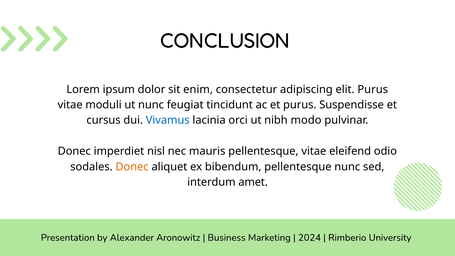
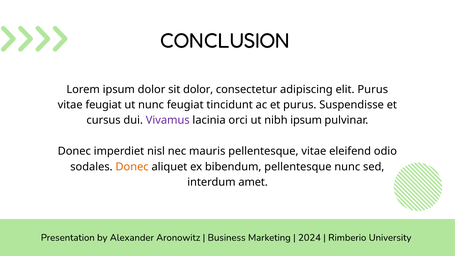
sit enim: enim -> dolor
vitae moduli: moduli -> feugiat
Vivamus colour: blue -> purple
nibh modo: modo -> ipsum
